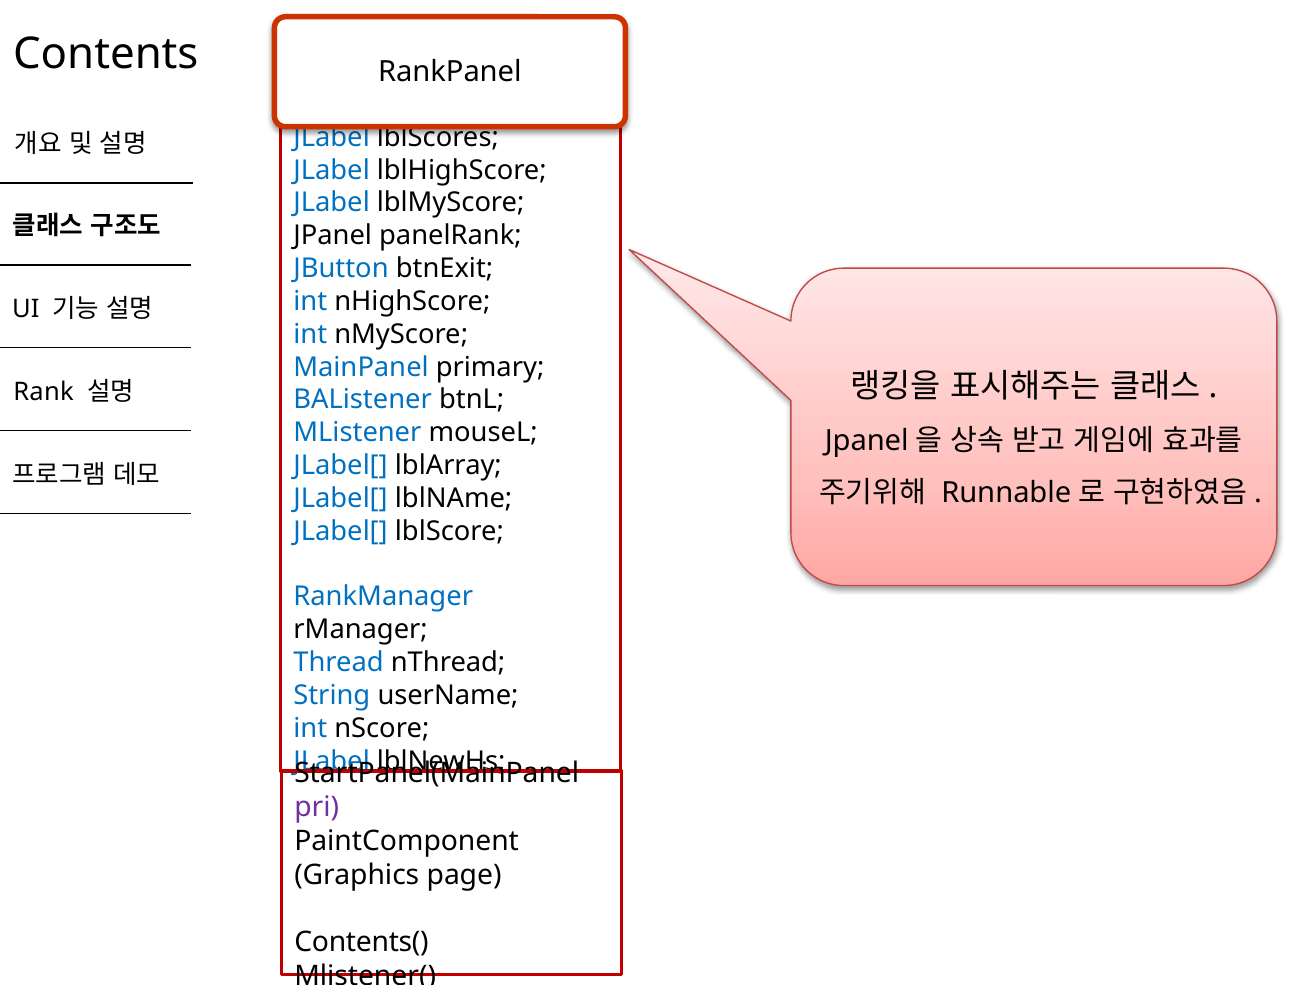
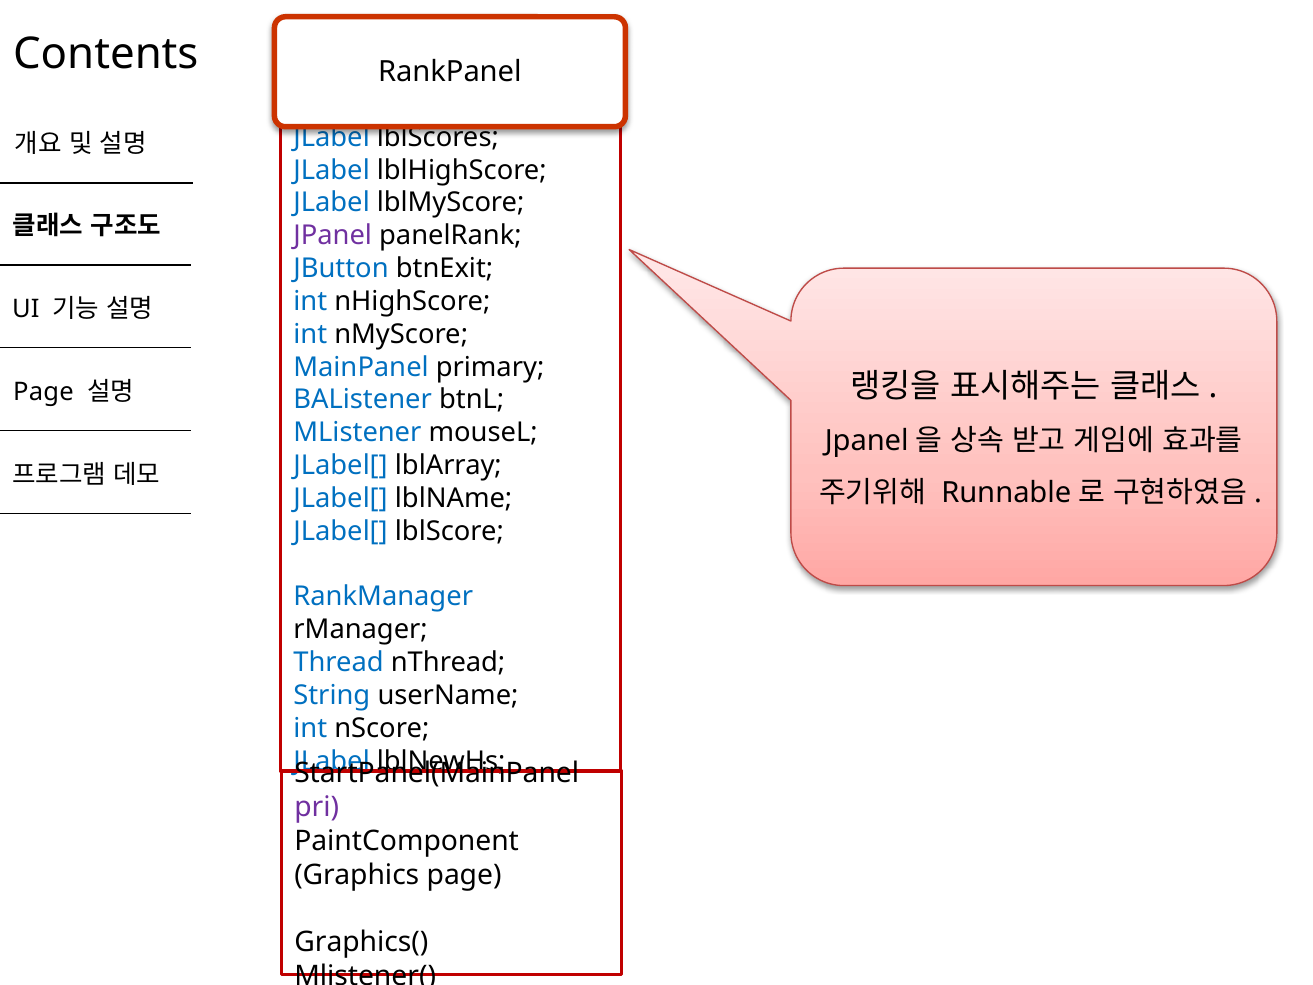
JPanel colour: black -> purple
Rank at (44, 392): Rank -> Page
Contents(: Contents( -> Graphics(
